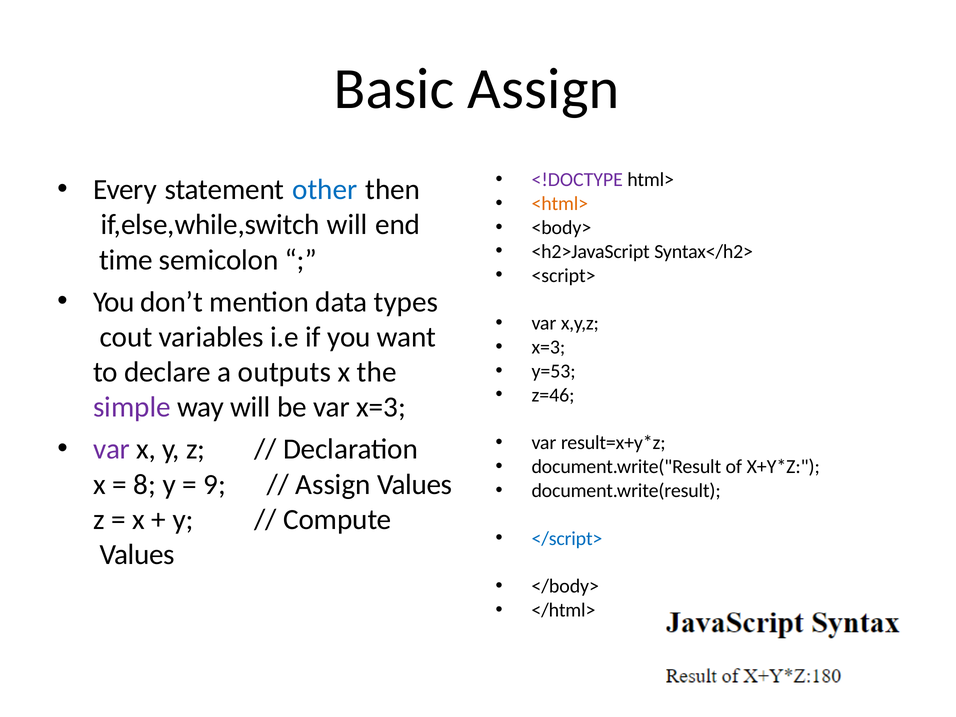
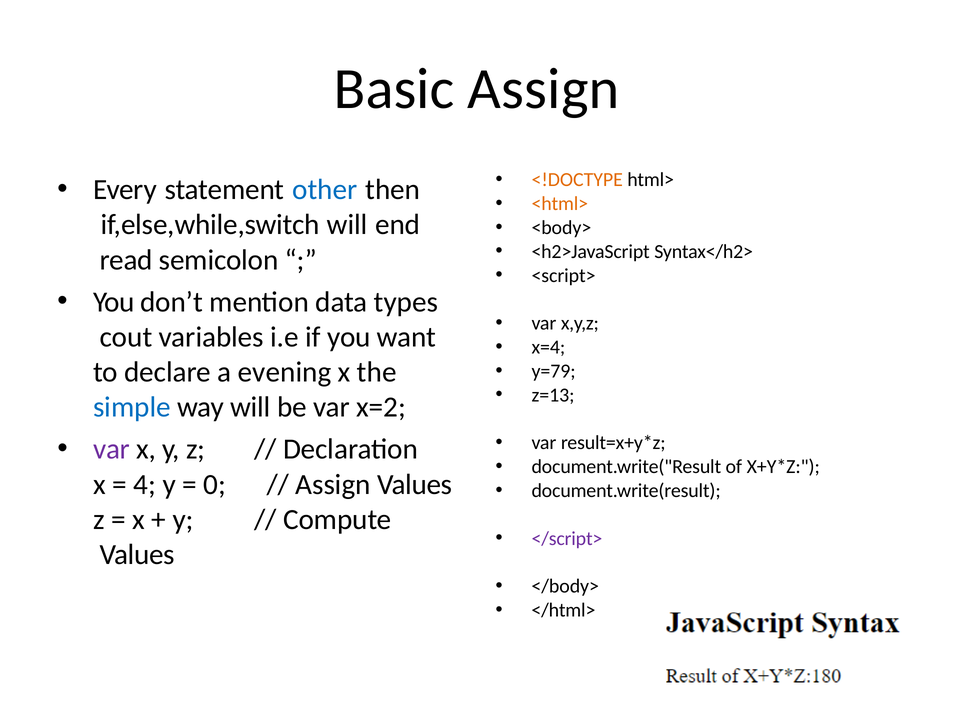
<!DOCTYPE colour: purple -> orange
time: time -> read
x=3 at (548, 347): x=3 -> x=4
outputs: outputs -> evening
y=53: y=53 -> y=79
z=46: z=46 -> z=13
simple colour: purple -> blue
var x=3: x=3 -> x=2
8: 8 -> 4
9: 9 -> 0
</script> colour: blue -> purple
